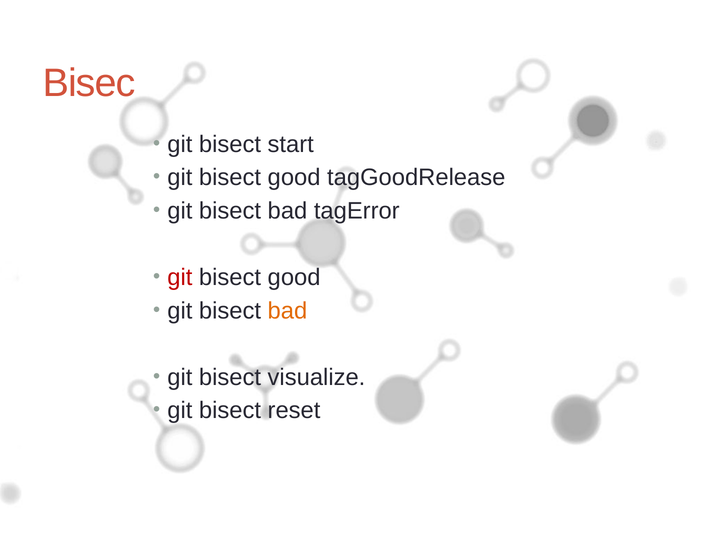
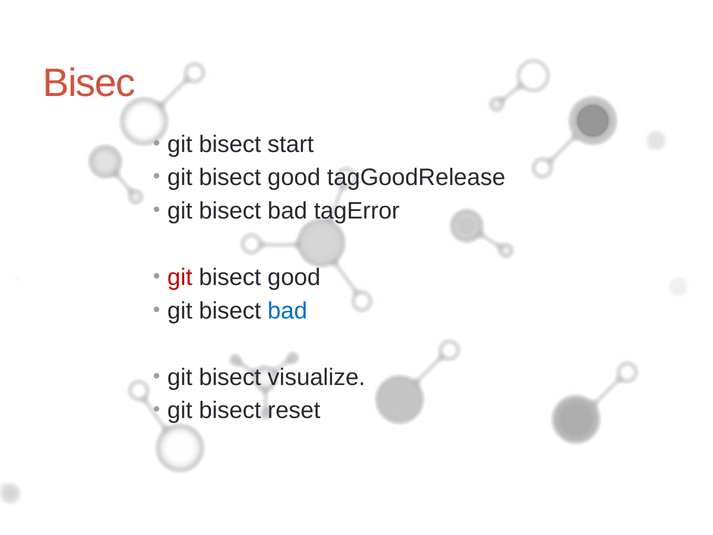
bad at (287, 311) colour: orange -> blue
